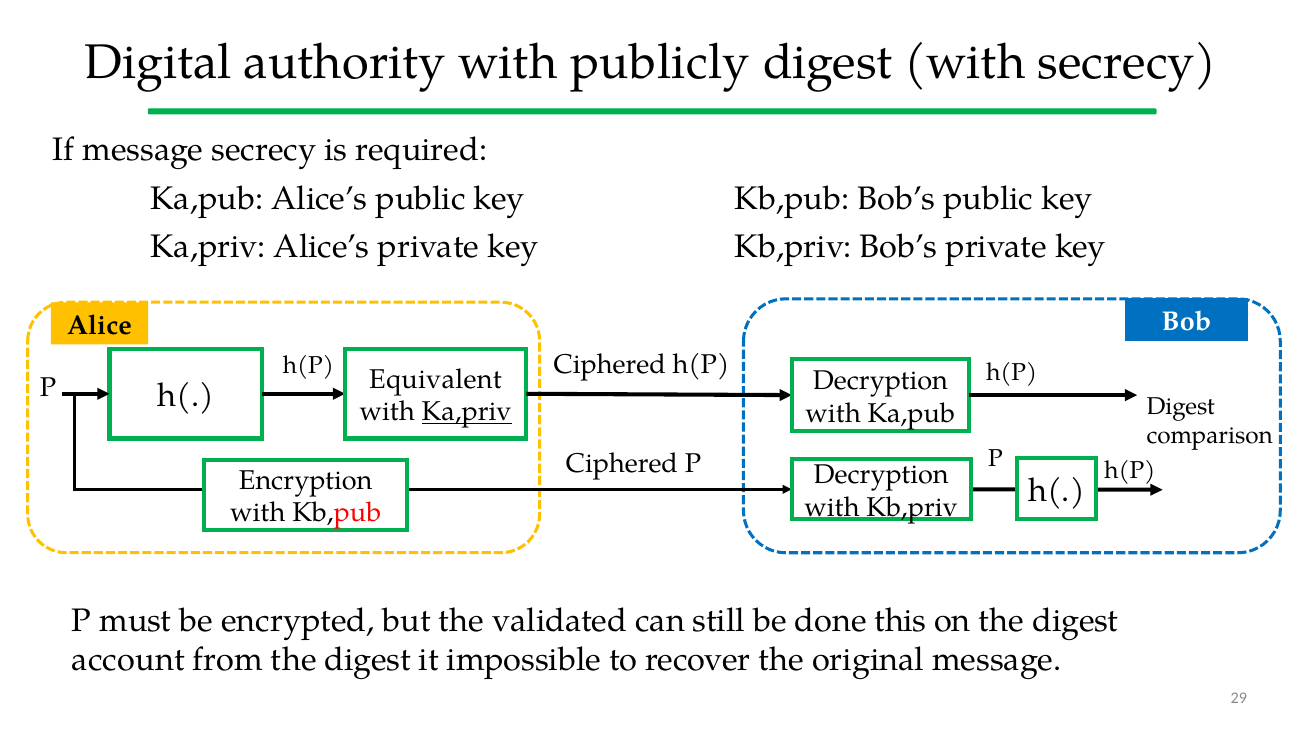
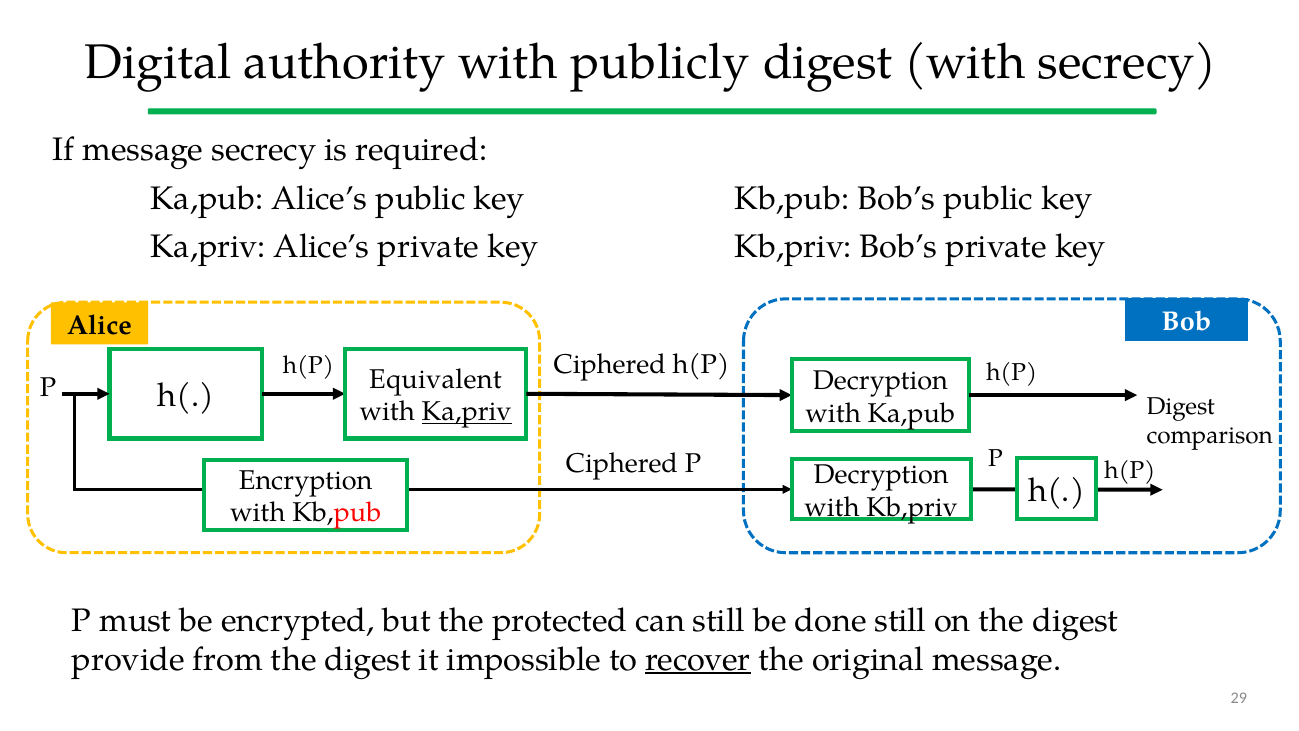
validated: validated -> protected
done this: this -> still
account: account -> provide
recover underline: none -> present
